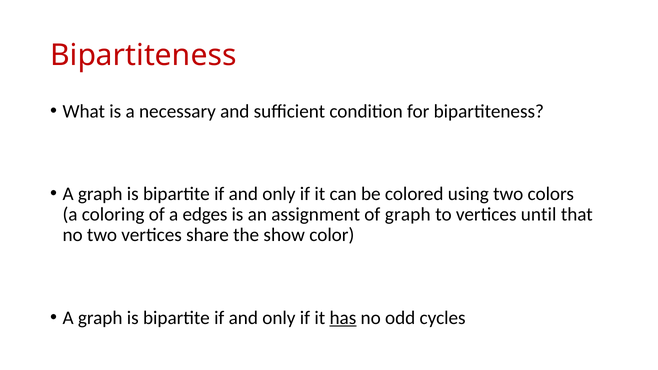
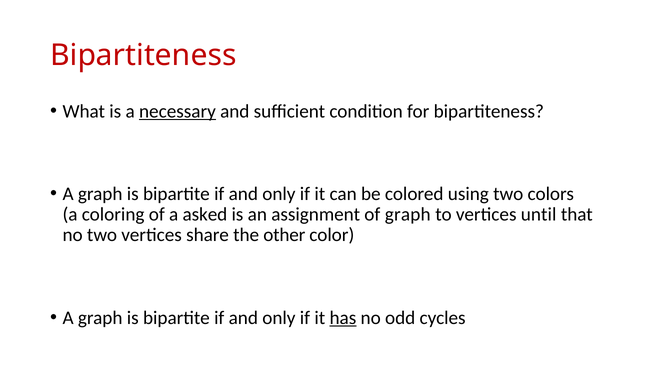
necessary underline: none -> present
edges: edges -> asked
show: show -> other
